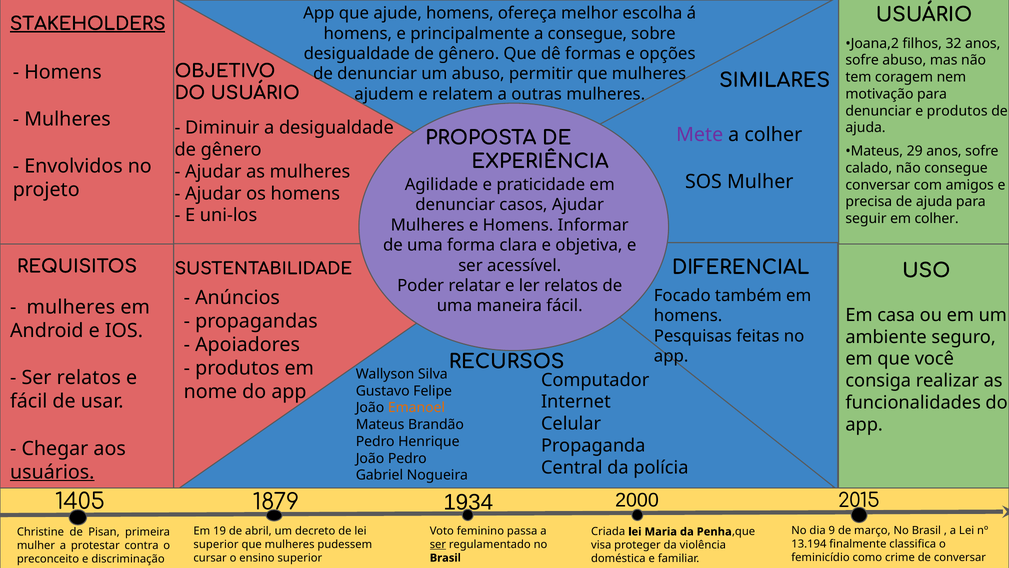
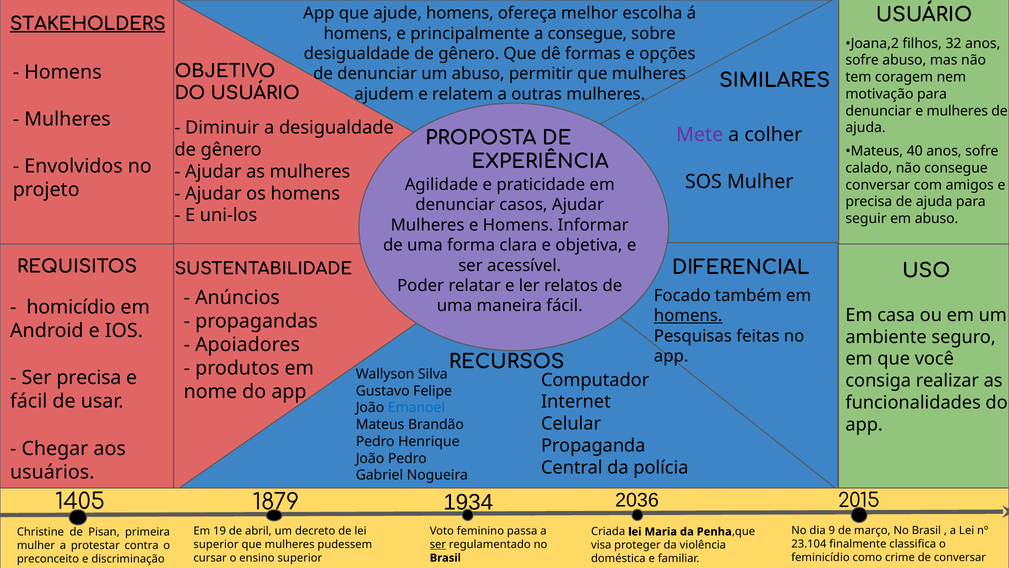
e produtos: produtos -> mulheres
29: 29 -> 40
em colher: colher -> abuso
mulheres at (71, 307): mulheres -> homicídio
homens at (688, 316) underline: none -> present
Ser relatos: relatos -> precisa
Emanoel colour: orange -> blue
usuários underline: present -> none
2000: 2000 -> 2036
13.194: 13.194 -> 23.104
